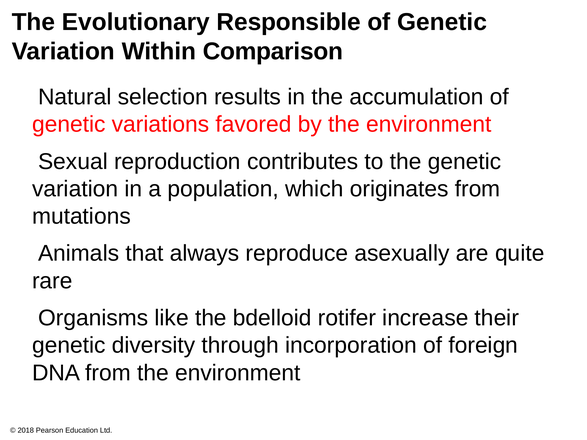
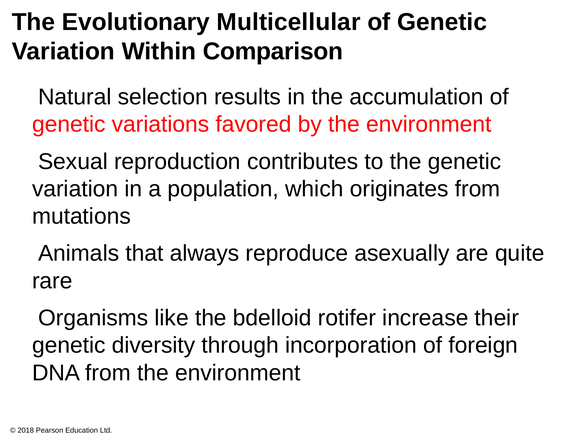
Responsible: Responsible -> Multicellular
